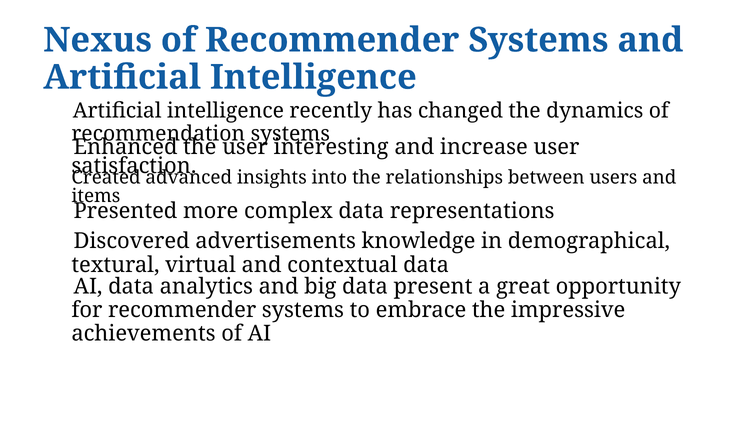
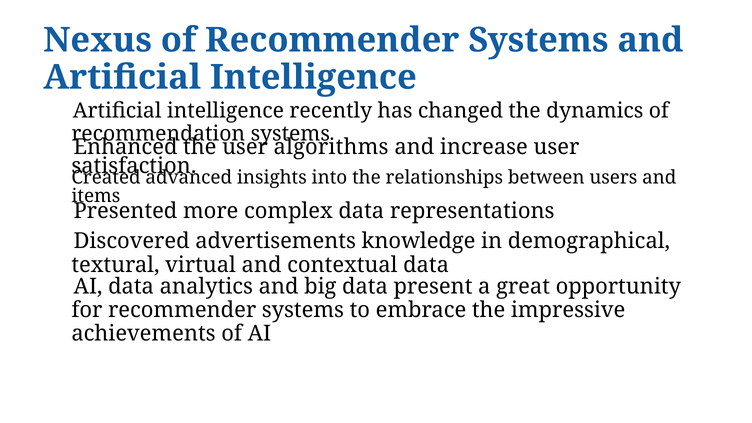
interesting: interesting -> algorithms
